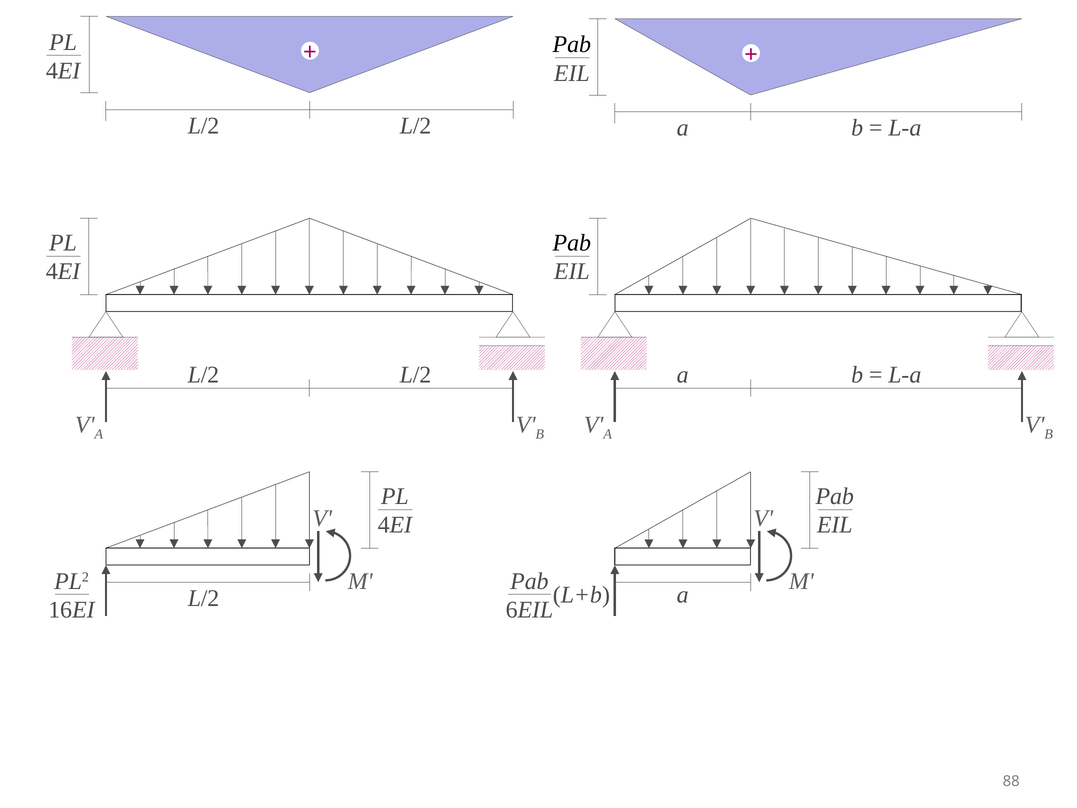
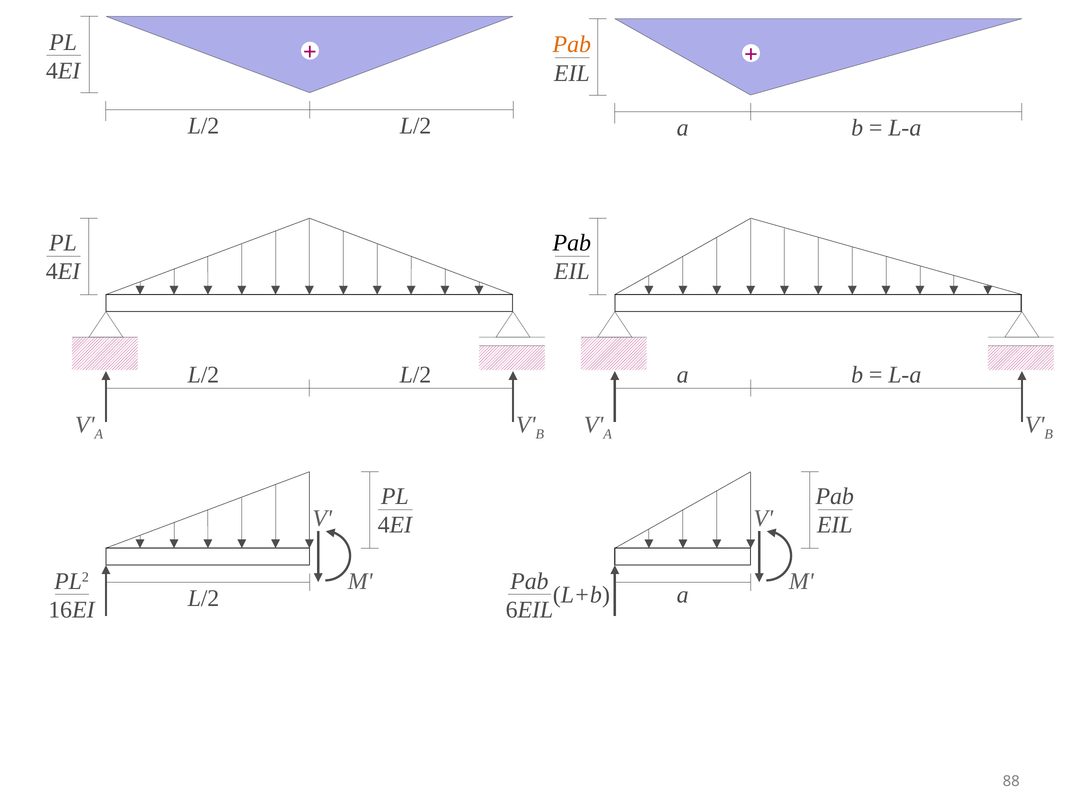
Pab at (572, 44) colour: black -> orange
